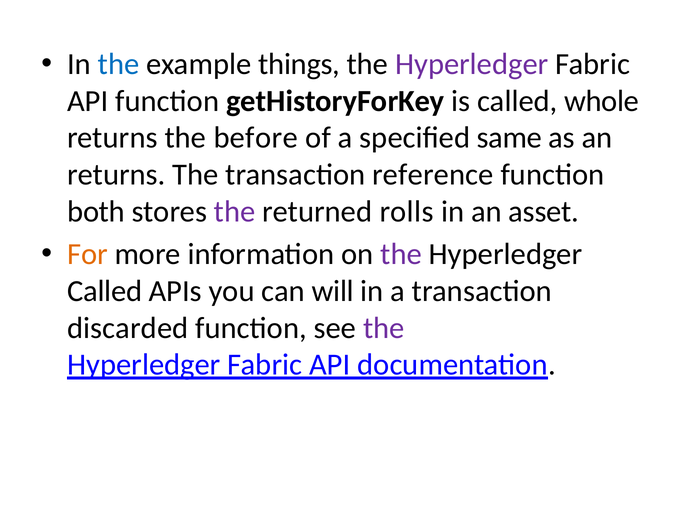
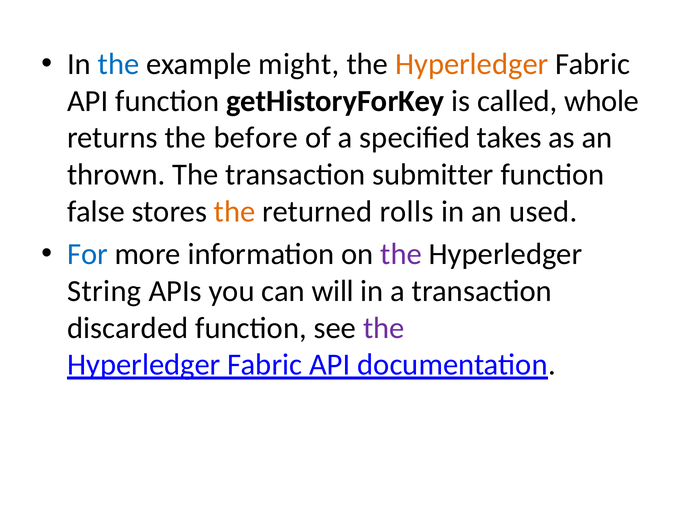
things: things -> might
Hyperledger at (472, 64) colour: purple -> orange
same: same -> takes
returns at (116, 175): returns -> thrown
reference: reference -> submitter
both: both -> false
the at (235, 211) colour: purple -> orange
asset: asset -> used
For colour: orange -> blue
Called at (105, 291): Called -> String
